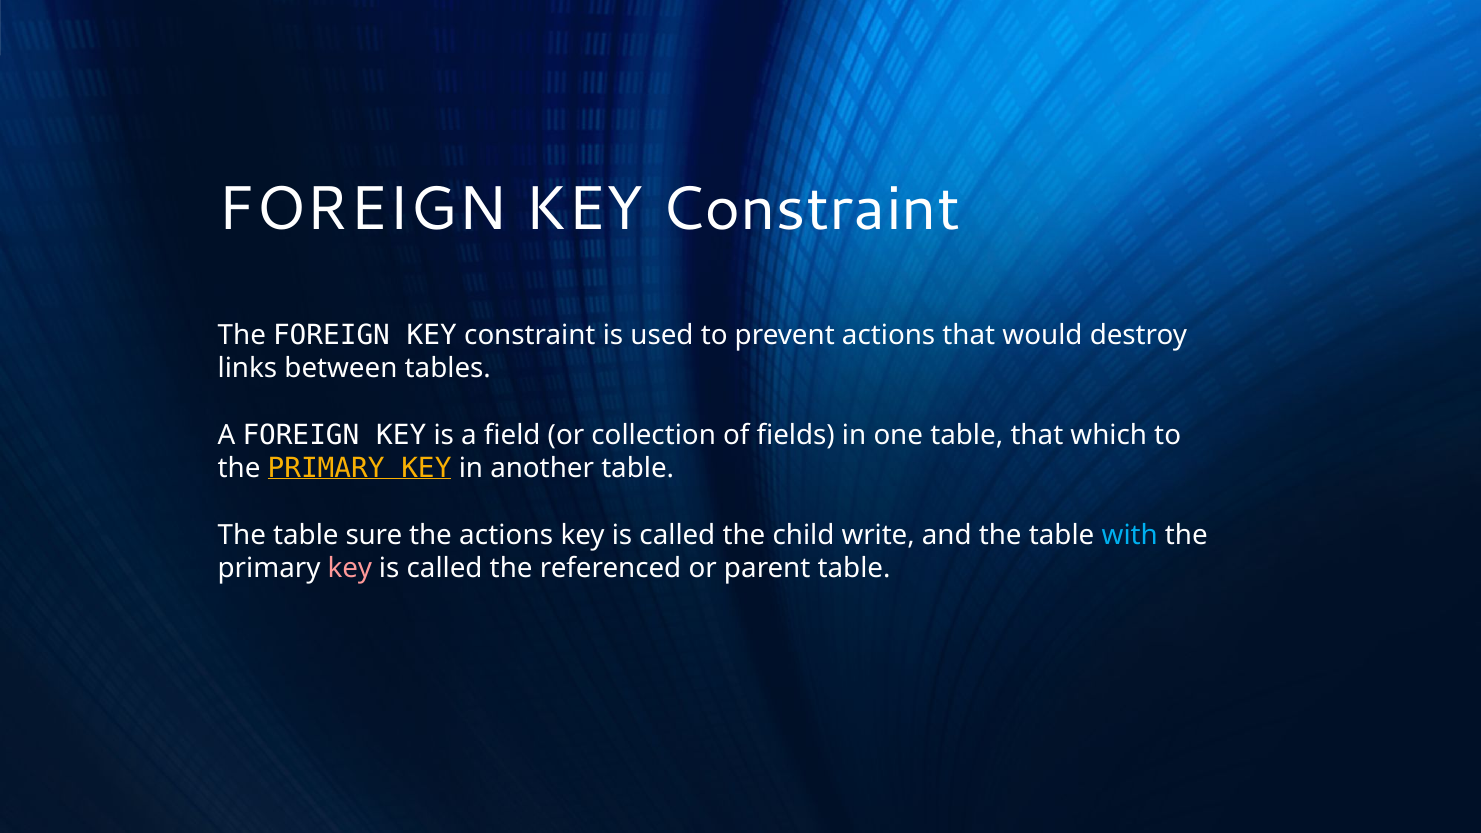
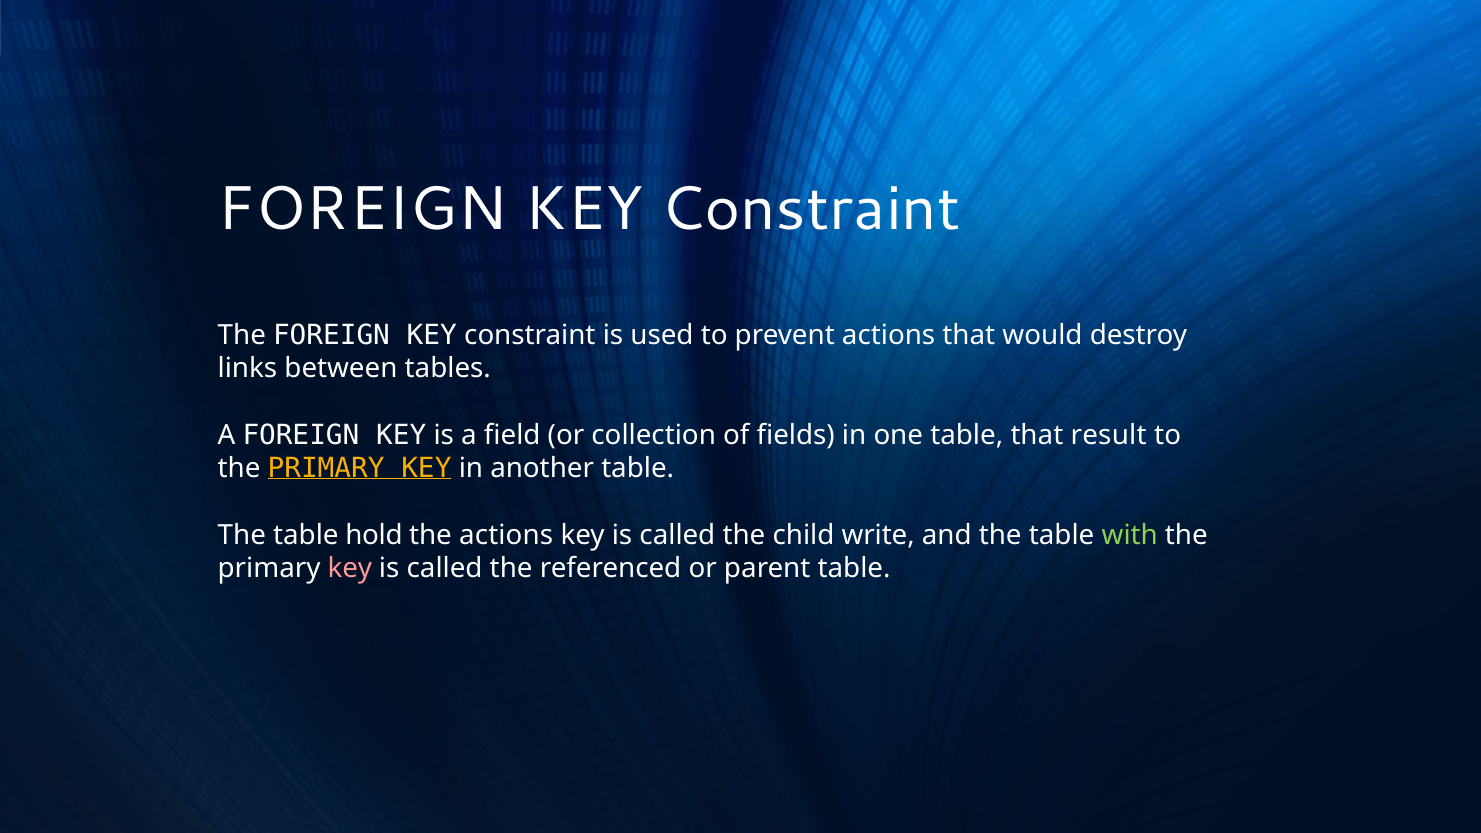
which: which -> result
sure: sure -> hold
with colour: light blue -> light green
